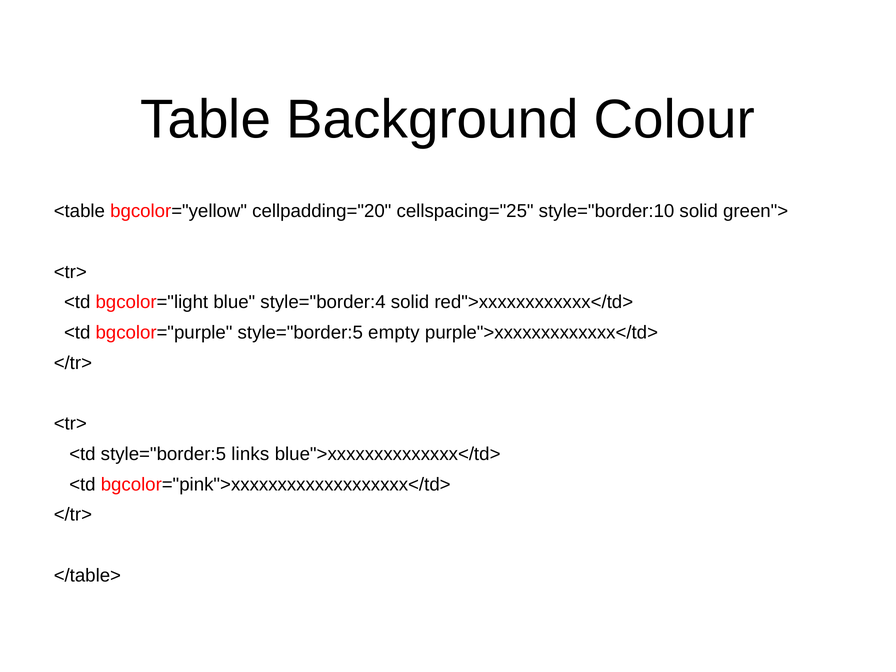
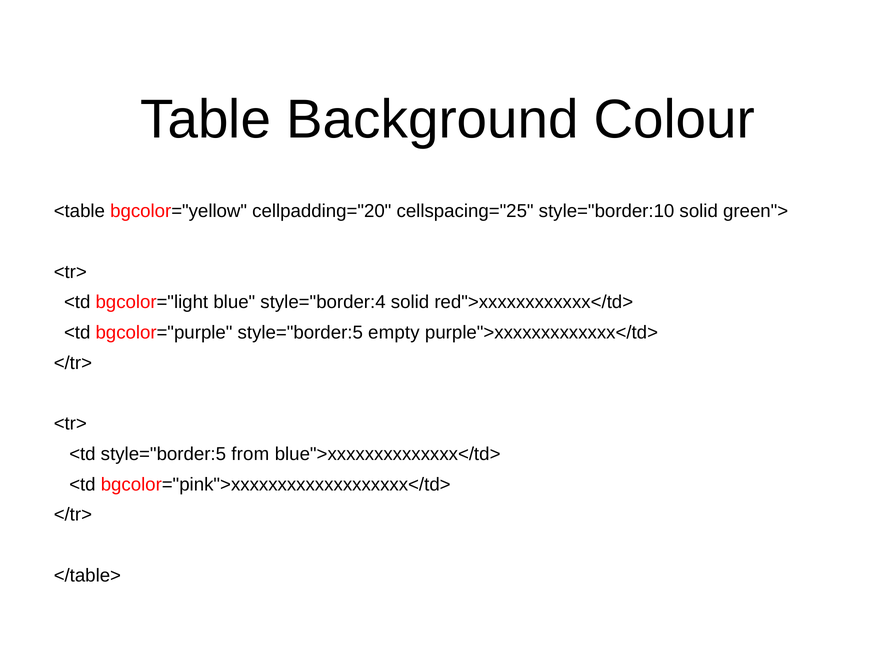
links: links -> from
